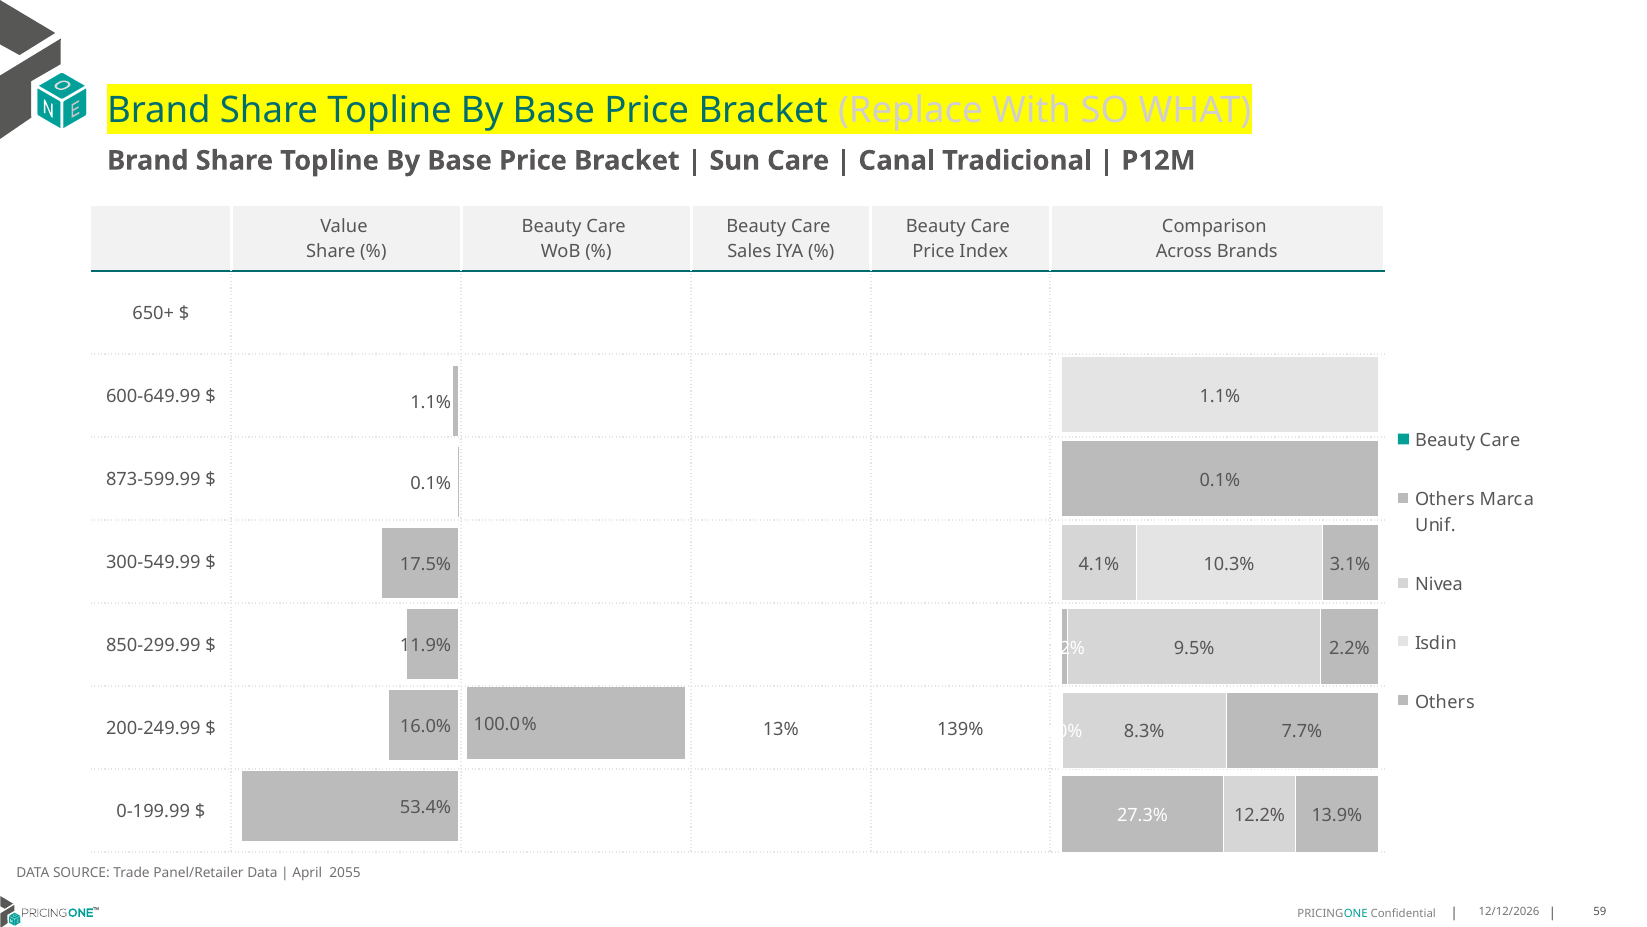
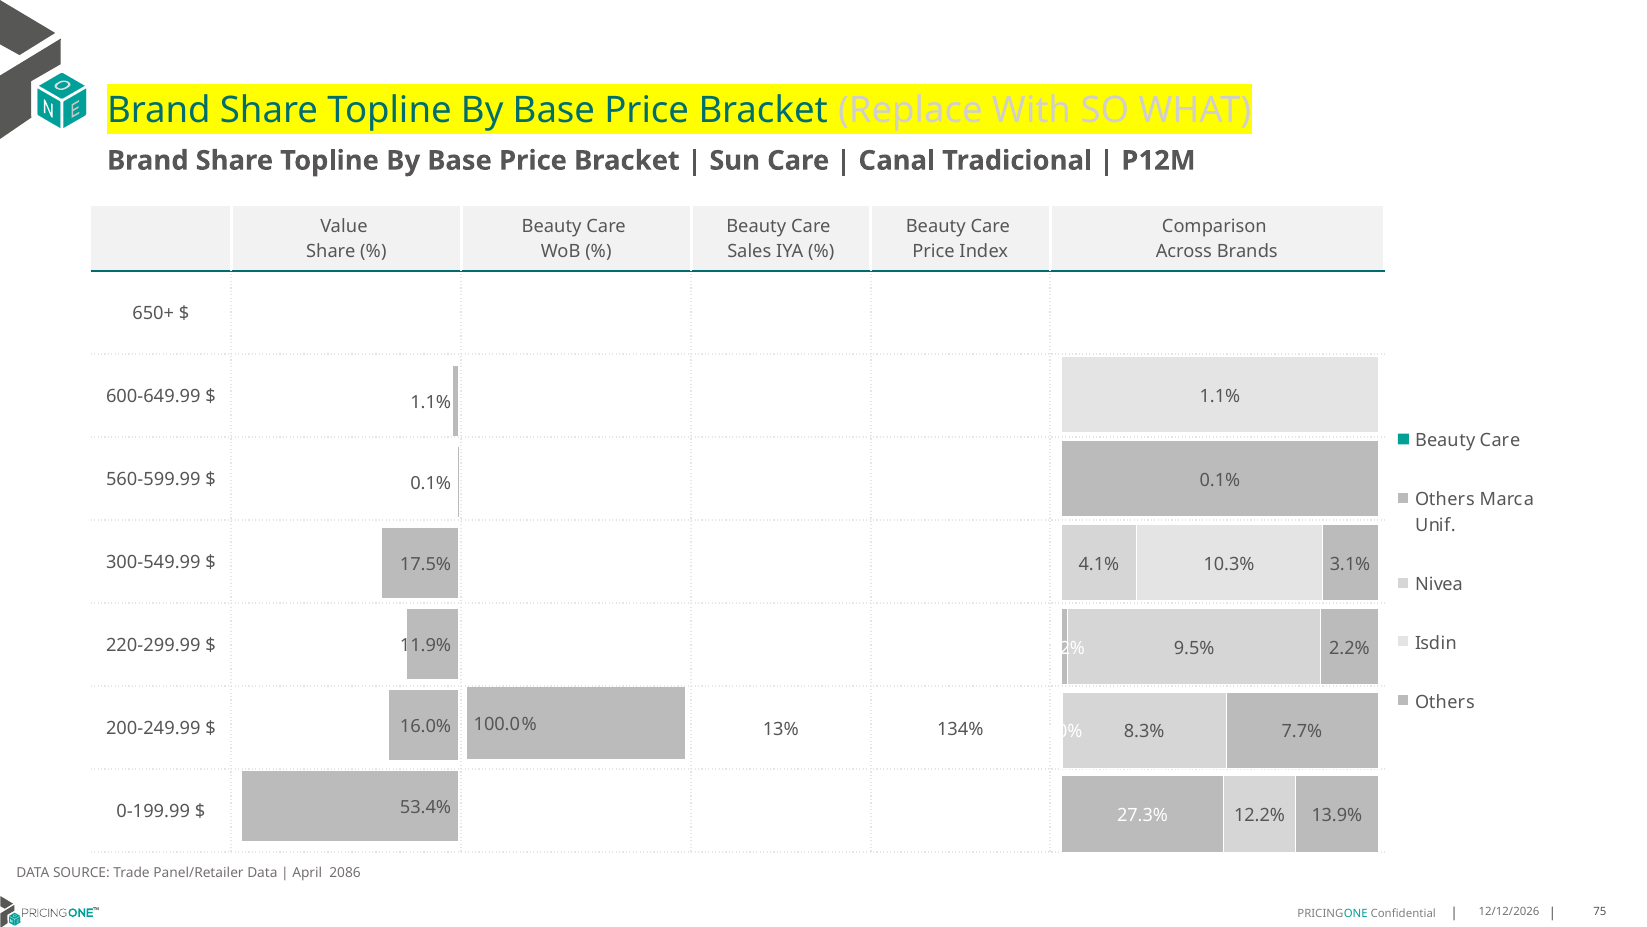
873-599.99: 873-599.99 -> 560-599.99
850-299.99: 850-299.99 -> 220-299.99
139%: 139% -> 134%
2055: 2055 -> 2086
59: 59 -> 75
